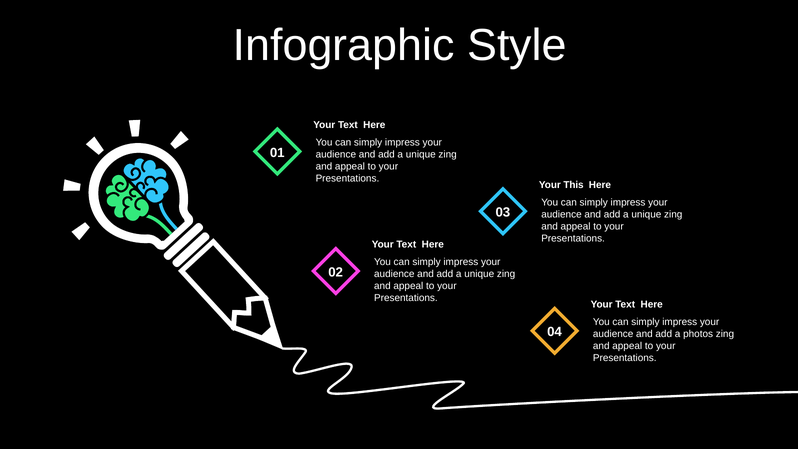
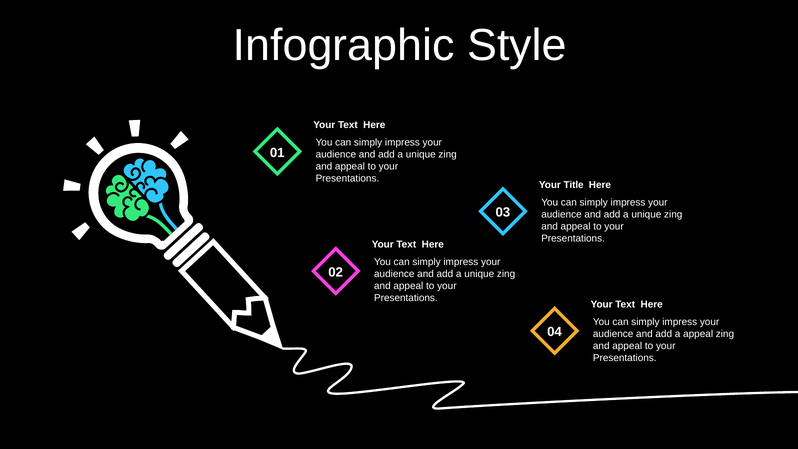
This: This -> Title
a photos: photos -> appeal
